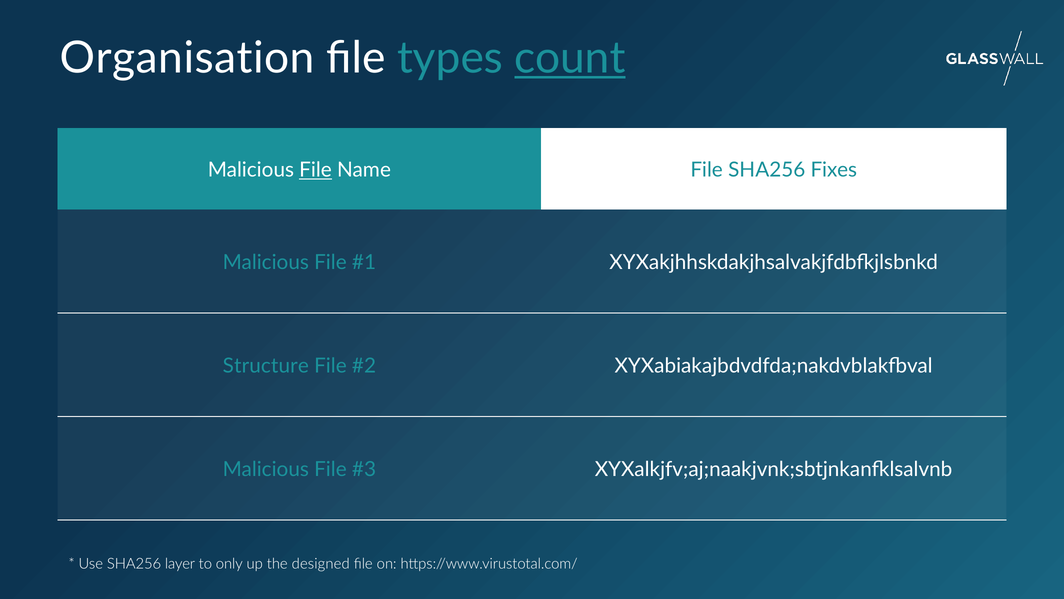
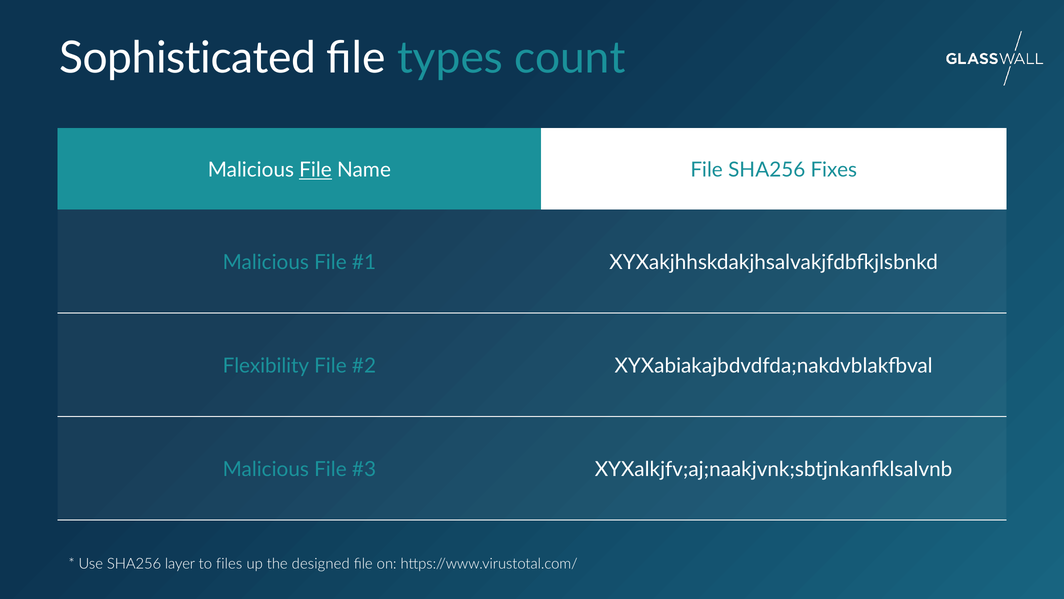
Organisation: Organisation -> Sophisticated
count underline: present -> none
Structure: Structure -> Flexibility
only: only -> files
